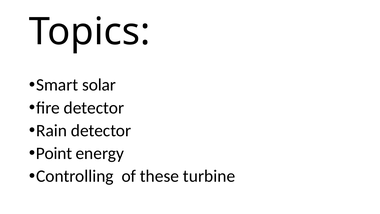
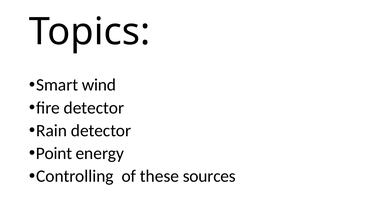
solar: solar -> wind
turbine: turbine -> sources
